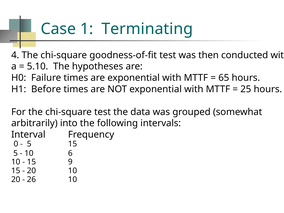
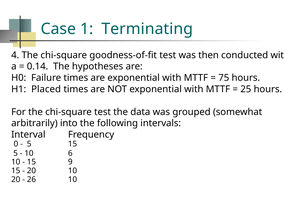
5.10: 5.10 -> 0.14
65: 65 -> 75
Before: Before -> Placed
